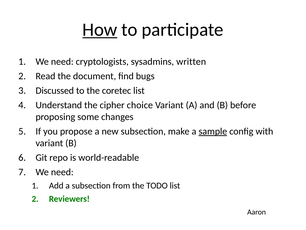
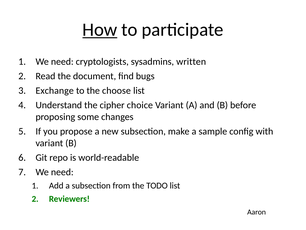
Discussed: Discussed -> Exchange
coretec: coretec -> choose
sample underline: present -> none
